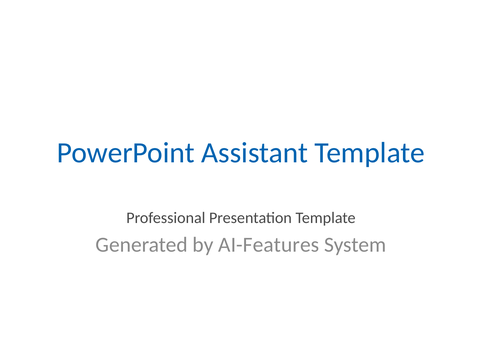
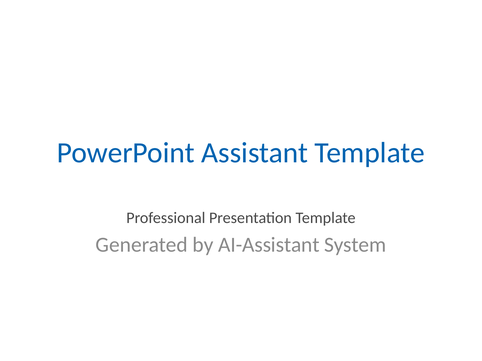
AI-Features: AI-Features -> AI-Assistant
